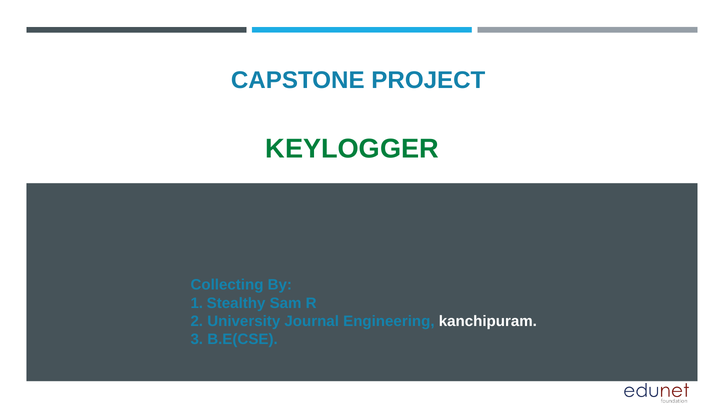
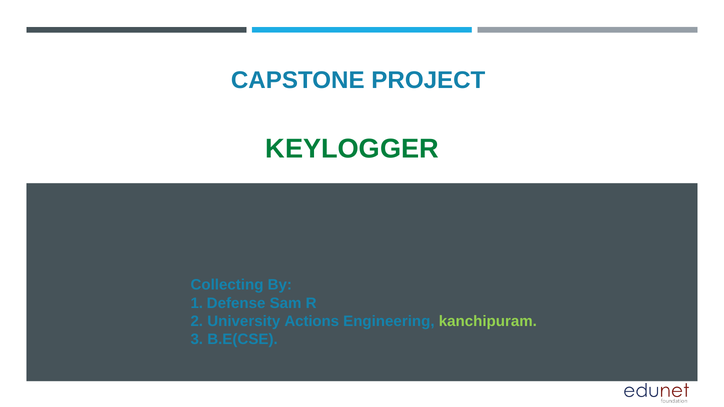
Stealthy: Stealthy -> Defense
Journal: Journal -> Actions
kanchipuram colour: white -> light green
